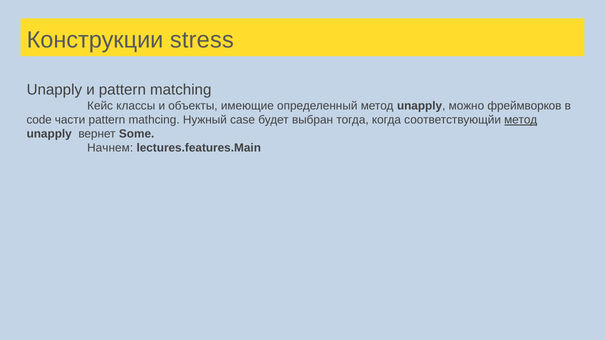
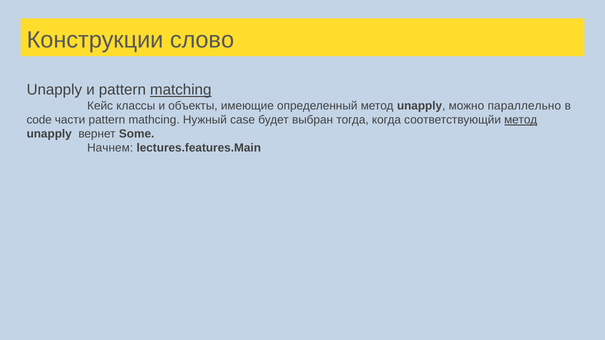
stress: stress -> слово
matching underline: none -> present
фреймворков: фреймворков -> параллельно
